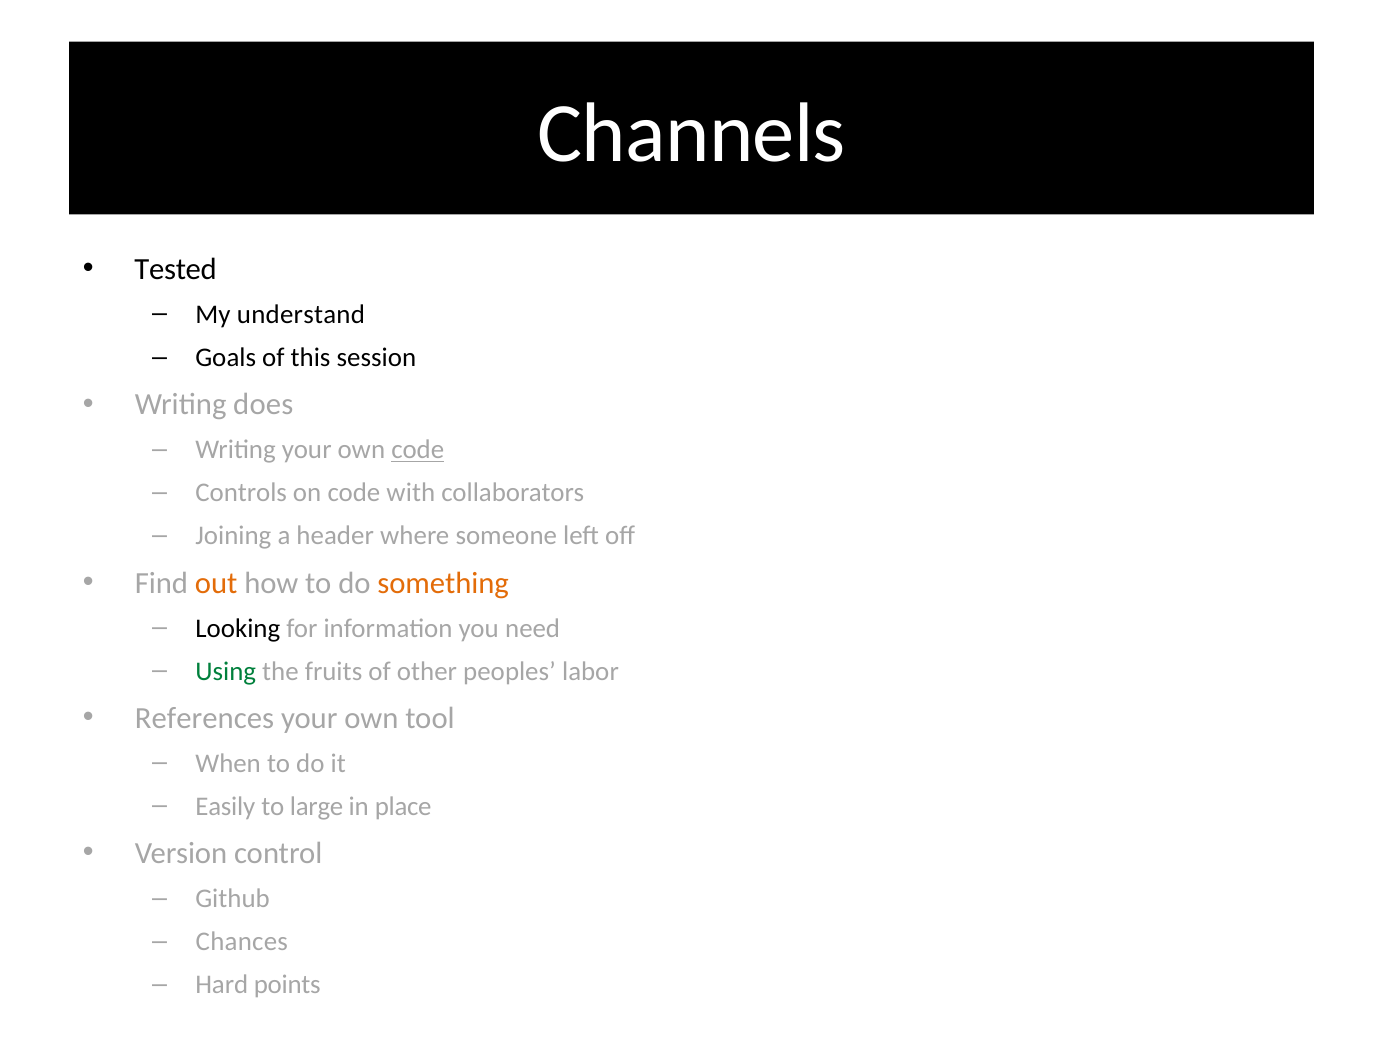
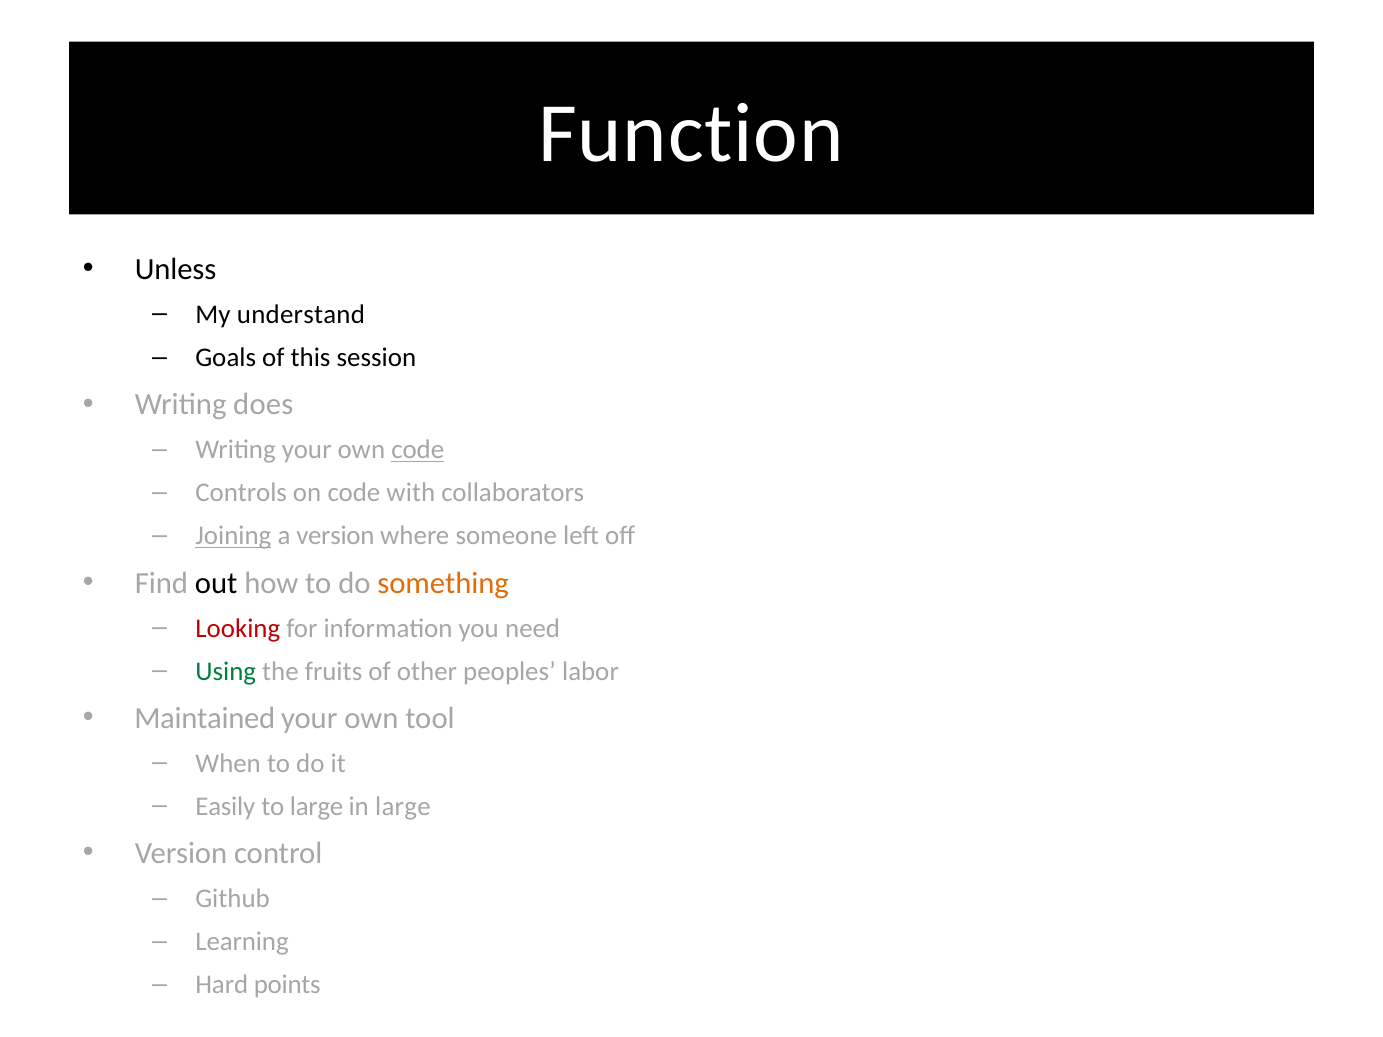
Channels: Channels -> Function
Tested: Tested -> Unless
Joining underline: none -> present
a header: header -> version
out colour: orange -> black
Looking colour: black -> red
References: References -> Maintained
in place: place -> large
Chances: Chances -> Learning
